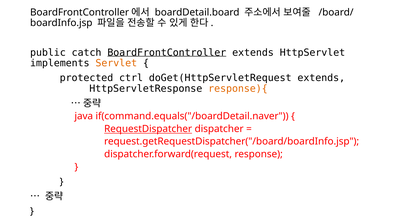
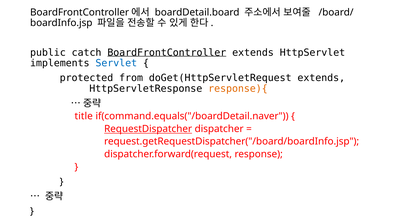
Servlet colour: orange -> blue
ctrl: ctrl -> from
java: java -> title
